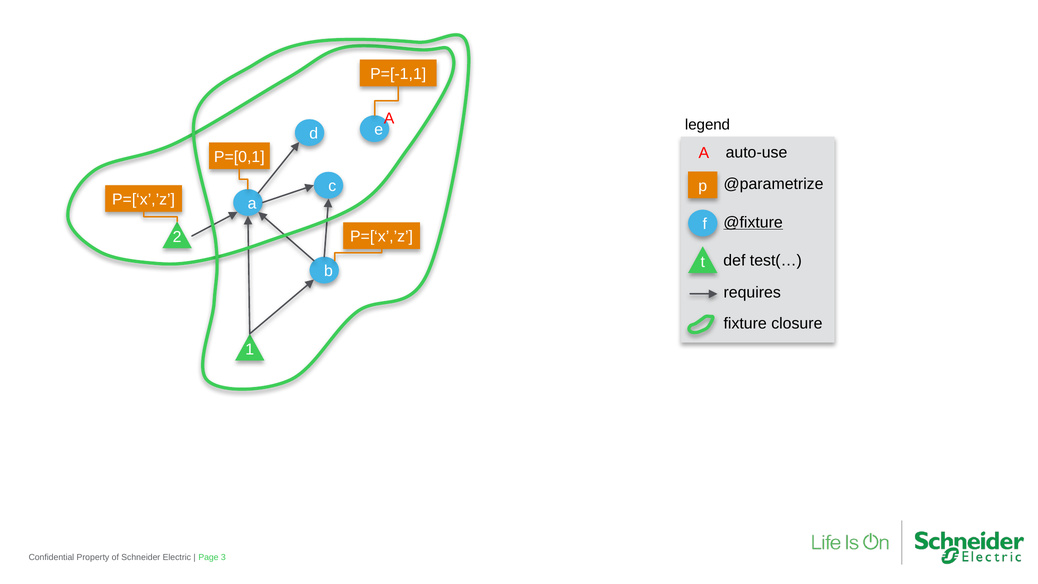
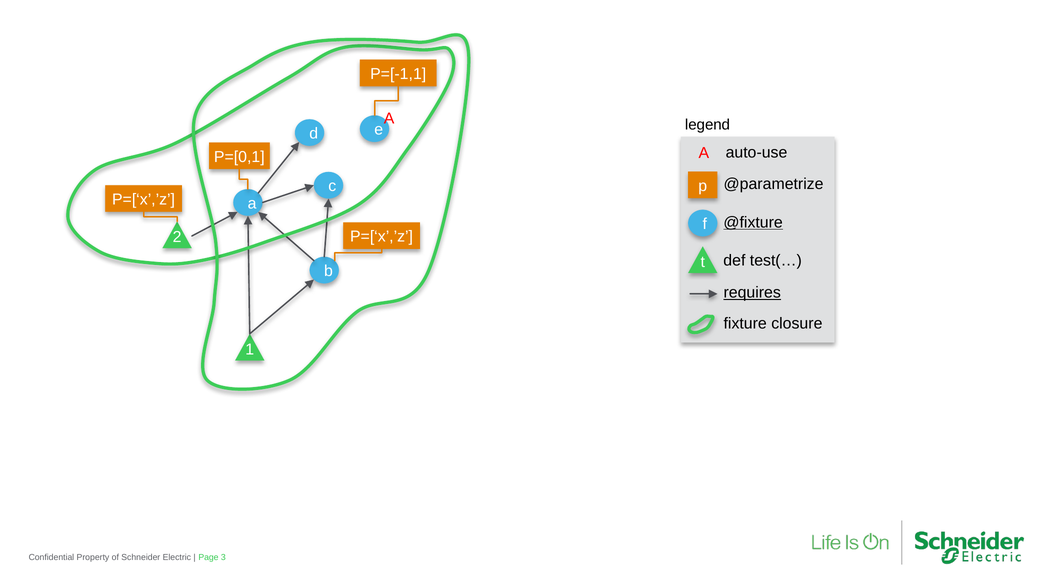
requires underline: none -> present
